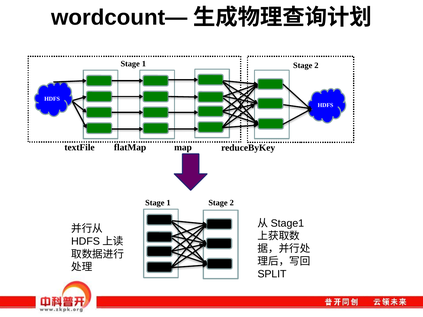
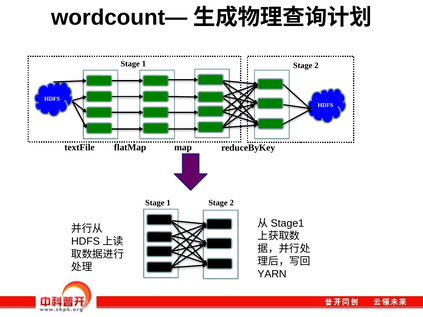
SPLIT: SPLIT -> YARN
